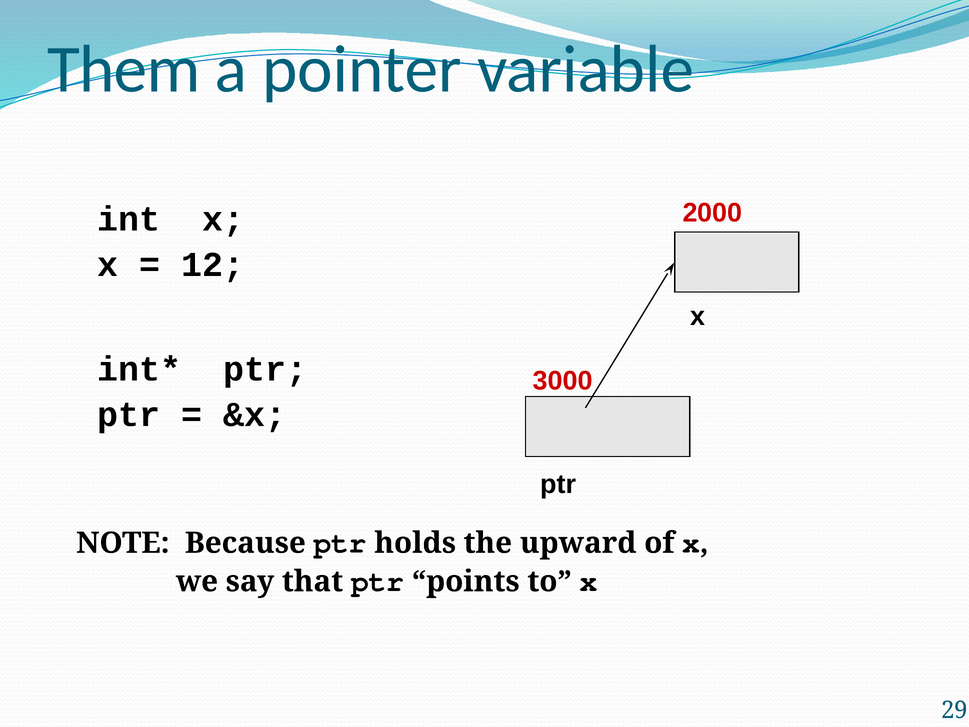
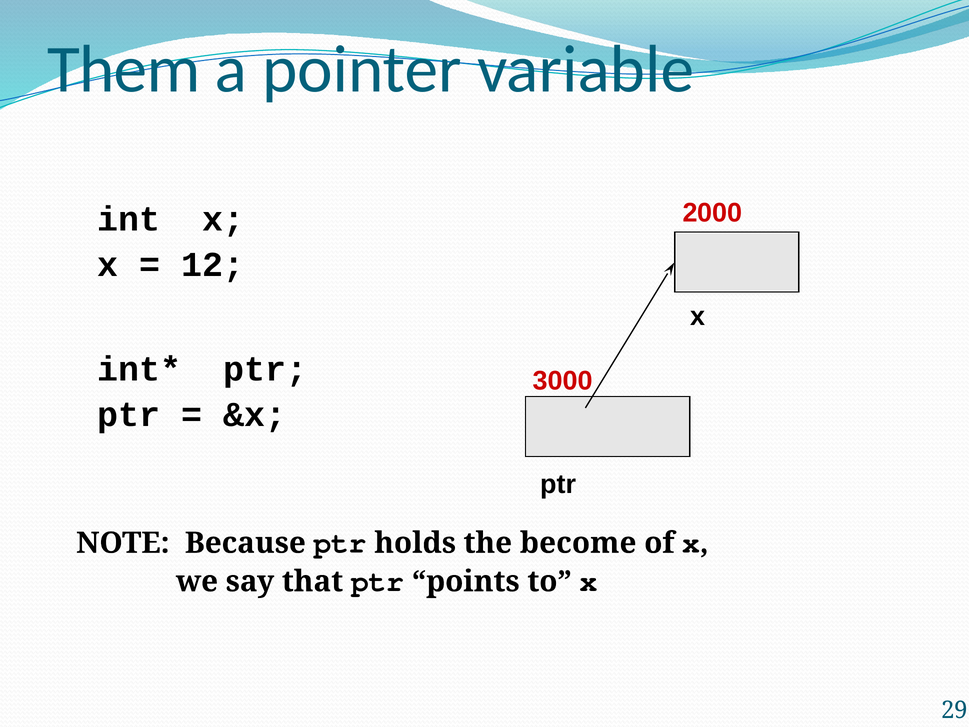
upward: upward -> become
